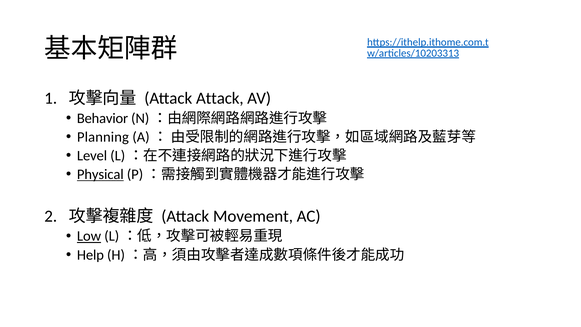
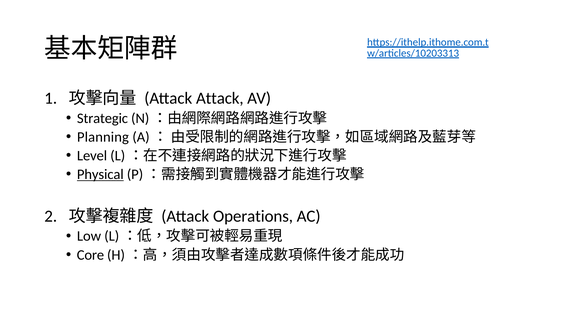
Behavior: Behavior -> Strategic
Movement: Movement -> Operations
Low underline: present -> none
Help: Help -> Core
